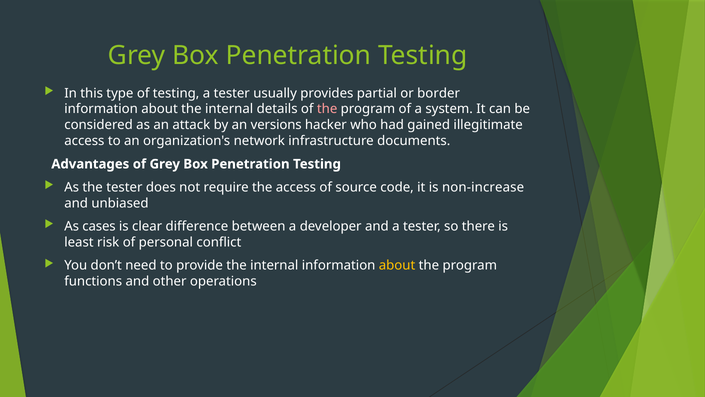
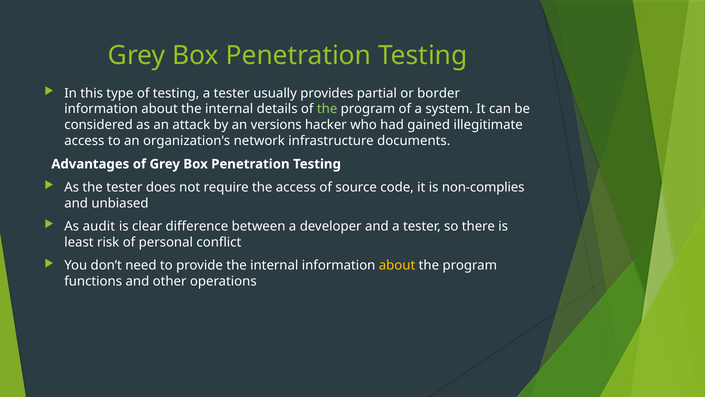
the at (327, 109) colour: pink -> light green
non-increase: non-increase -> non-complies
cases: cases -> audit
